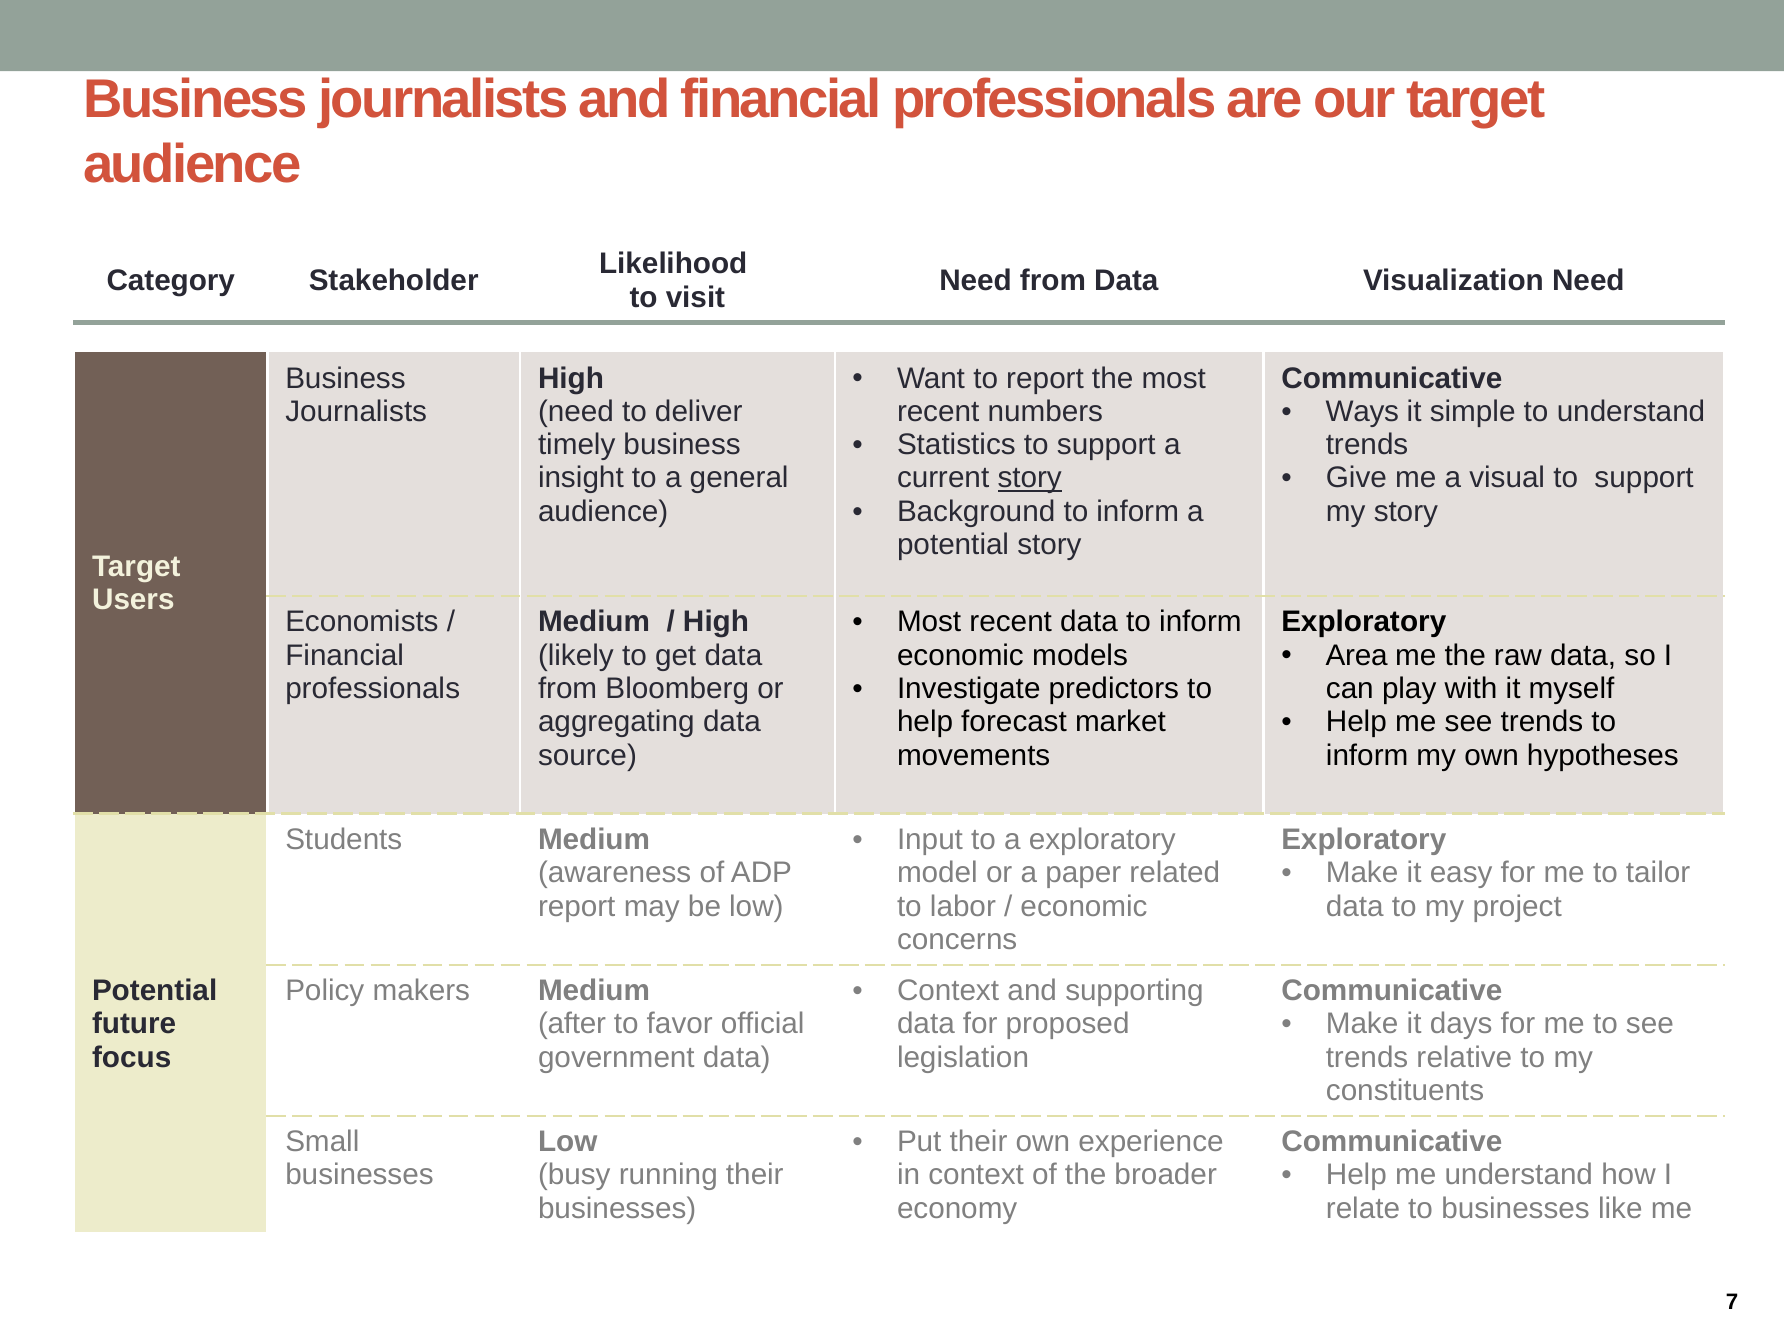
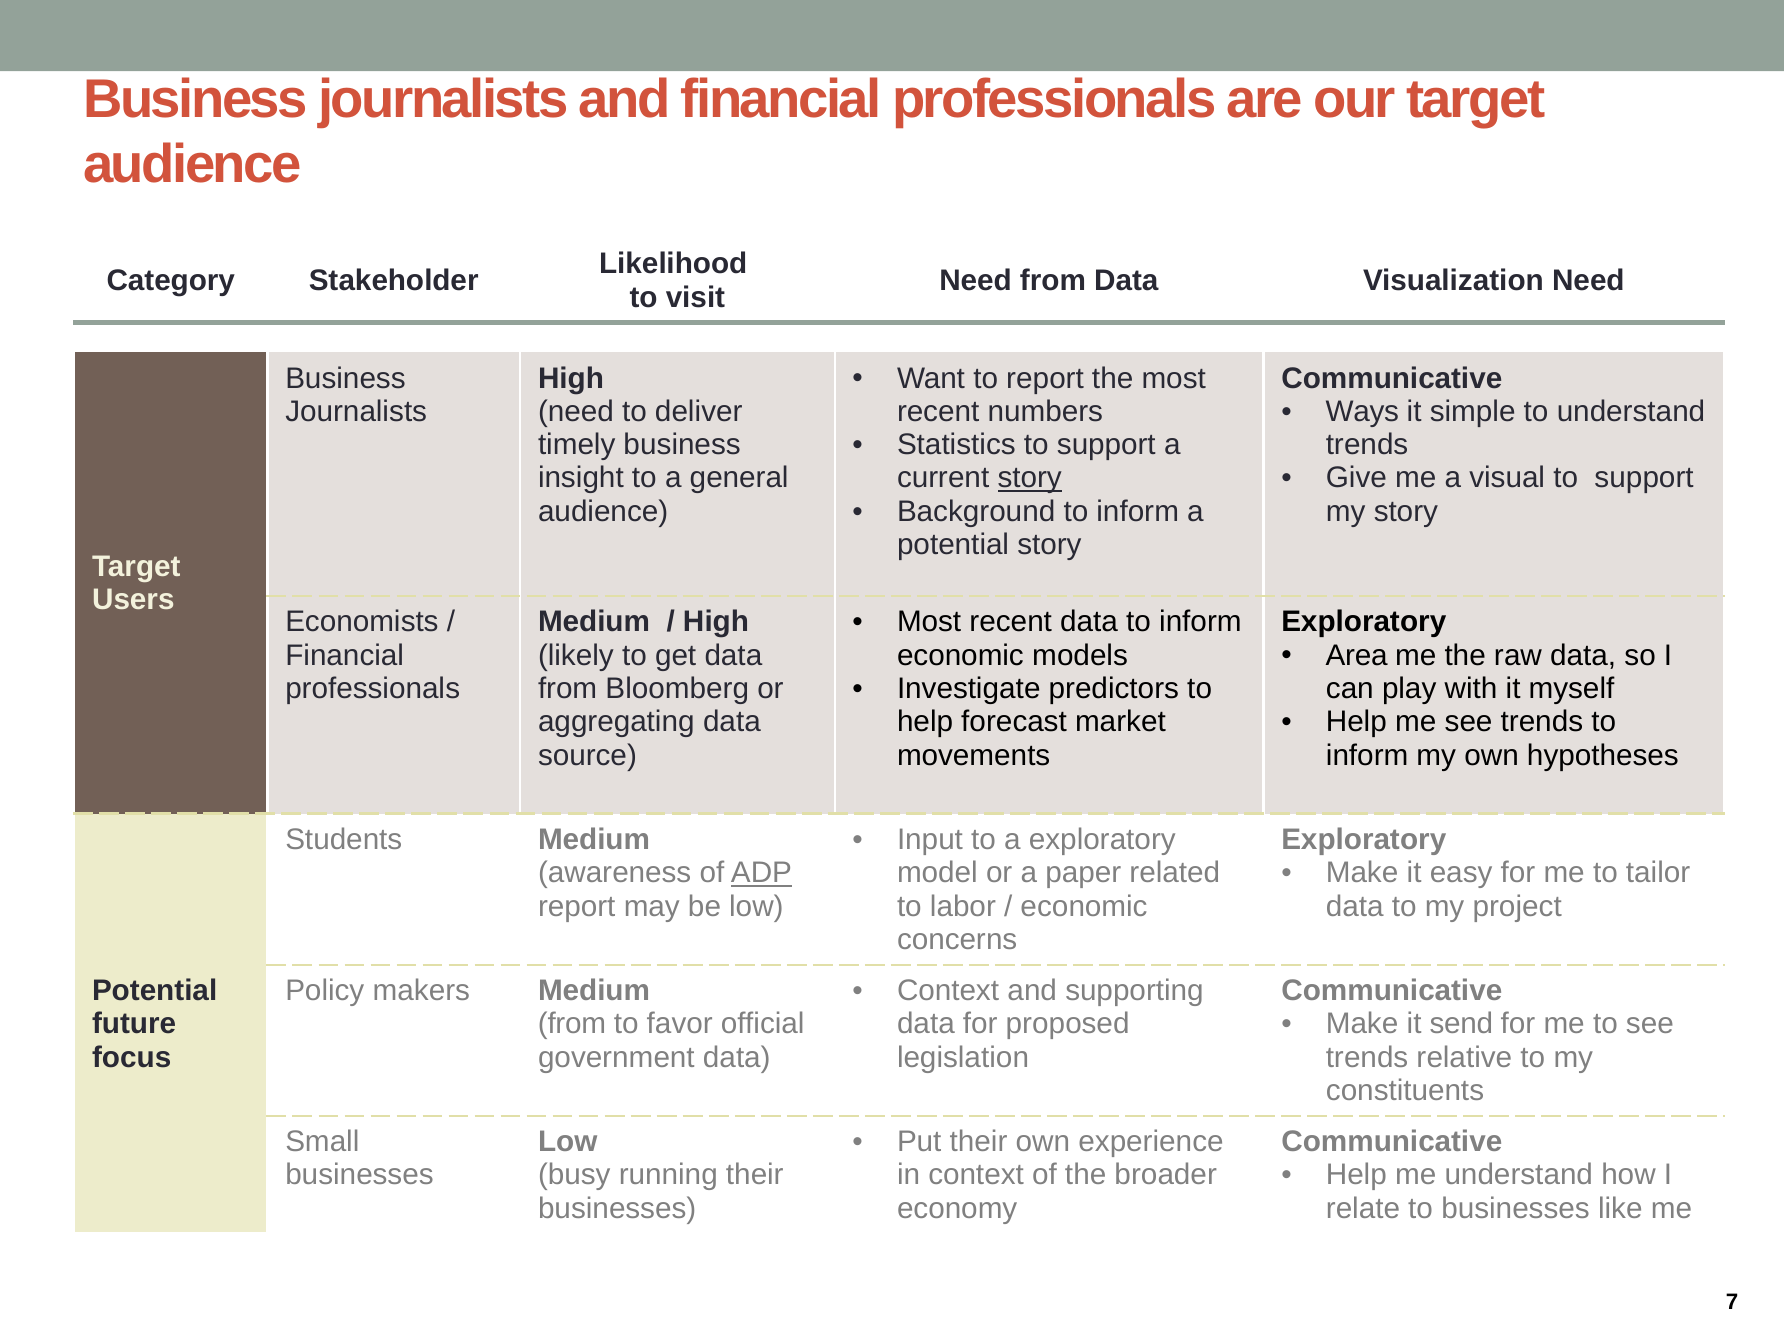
ADP underline: none -> present
days: days -> send
after at (572, 1024): after -> from
